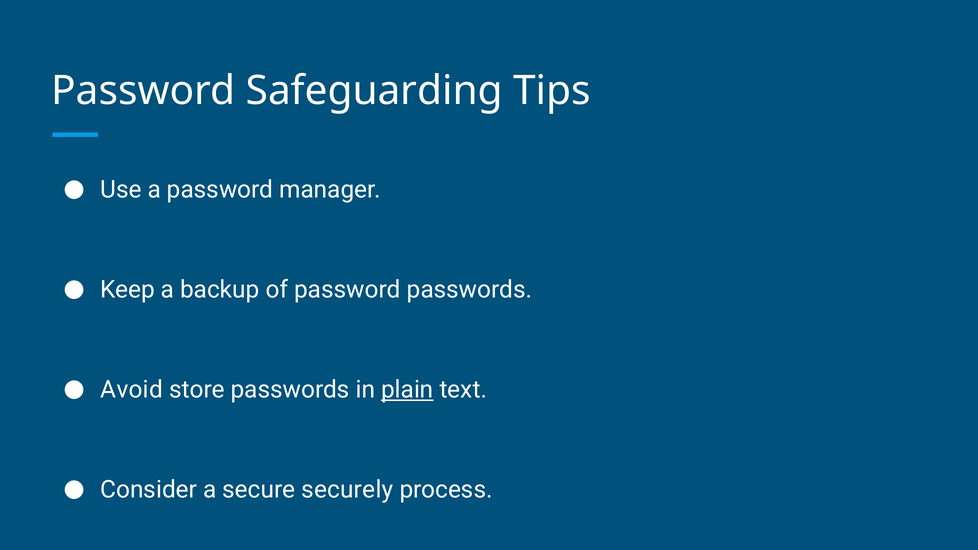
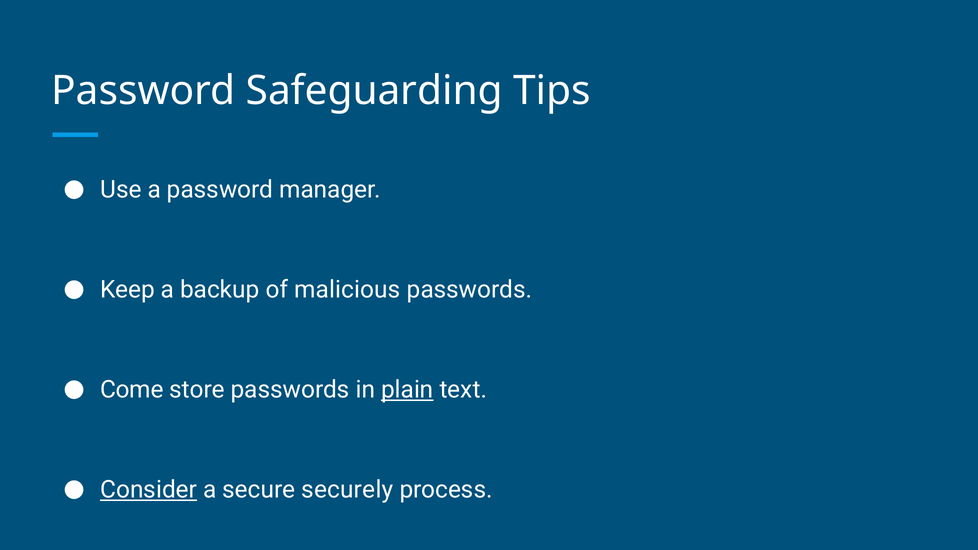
of password: password -> malicious
Avoid: Avoid -> Come
Consider underline: none -> present
